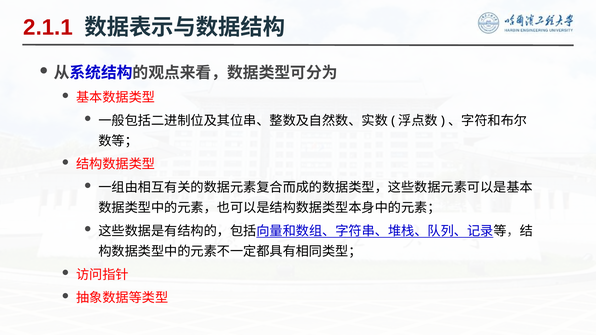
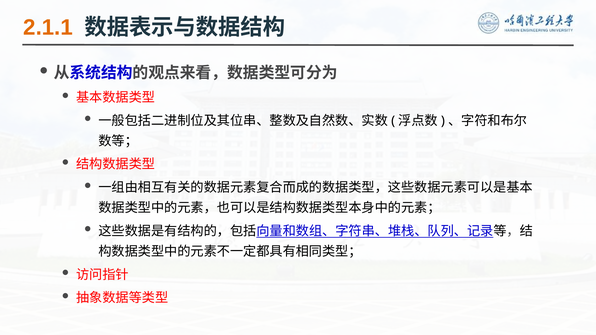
2.1.1 colour: red -> orange
